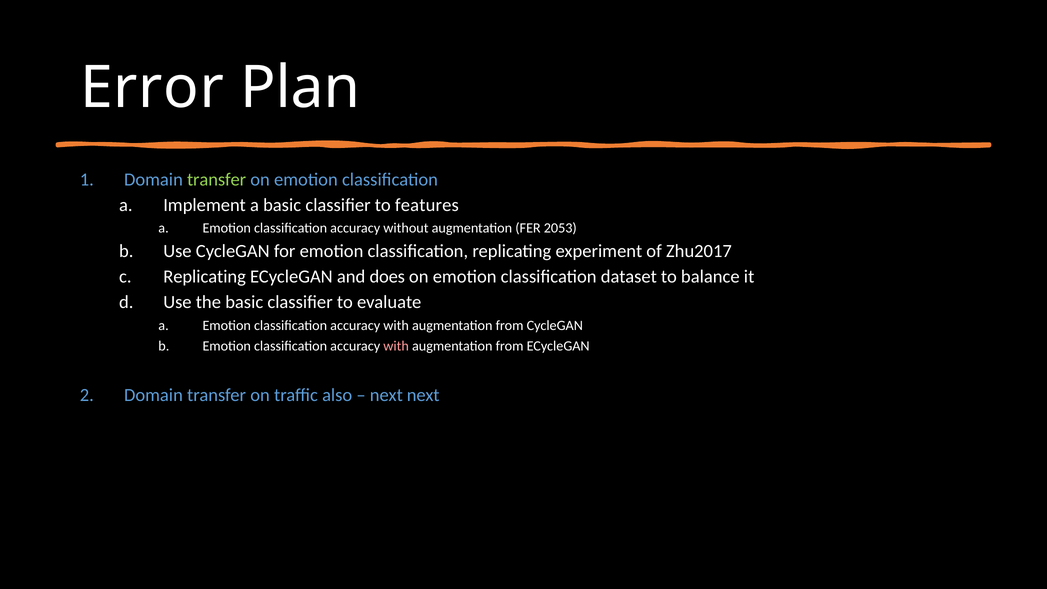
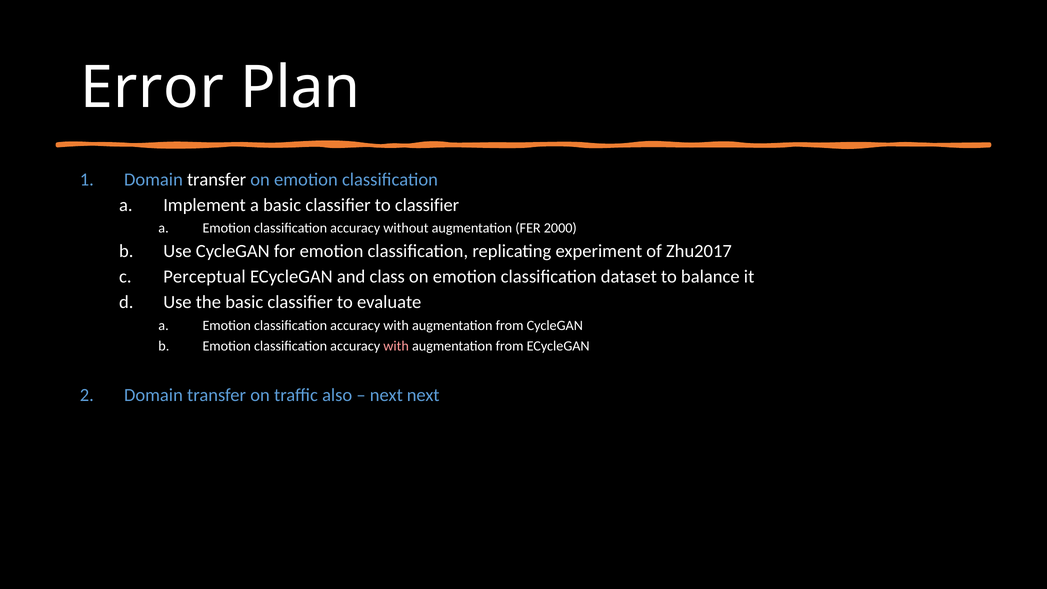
transfer at (217, 180) colour: light green -> white
to features: features -> classifier
2053: 2053 -> 2000
Replicating at (205, 277): Replicating -> Perceptual
does: does -> class
